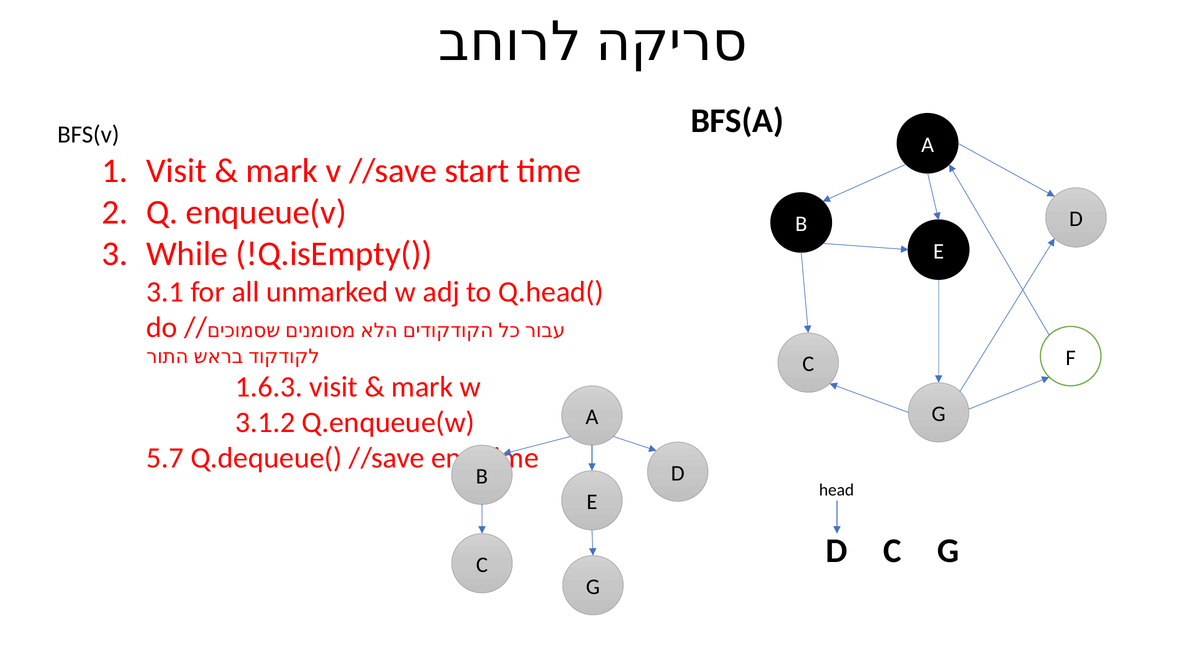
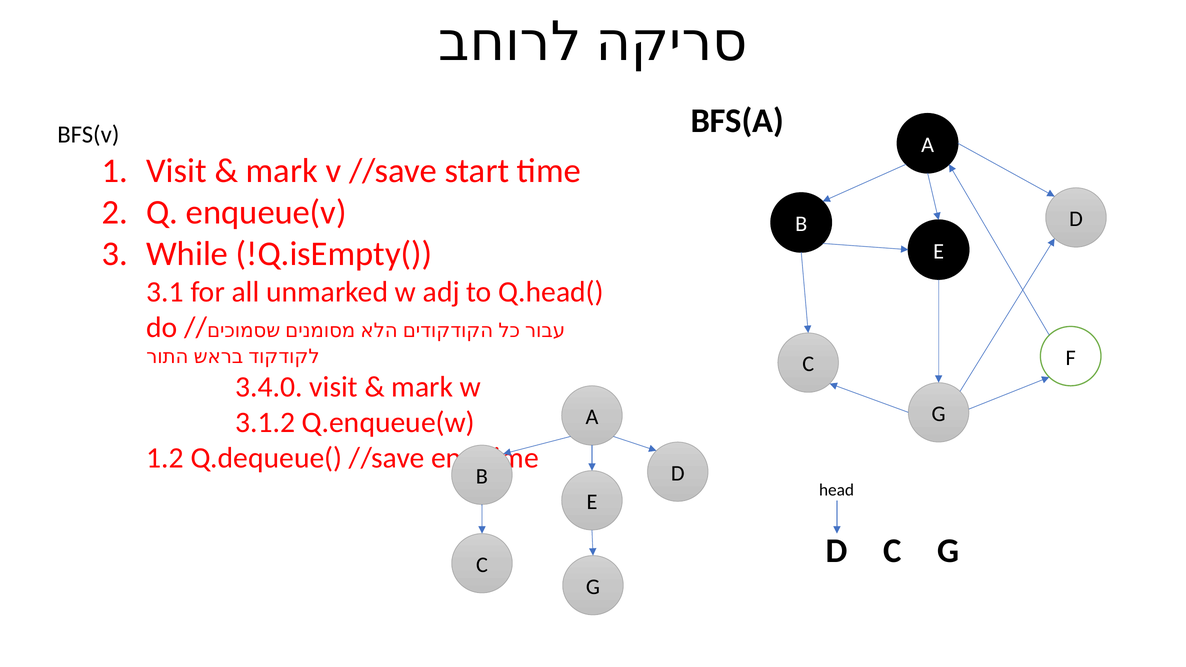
1.6.3: 1.6.3 -> 3.4.0
5.7: 5.7 -> 1.2
